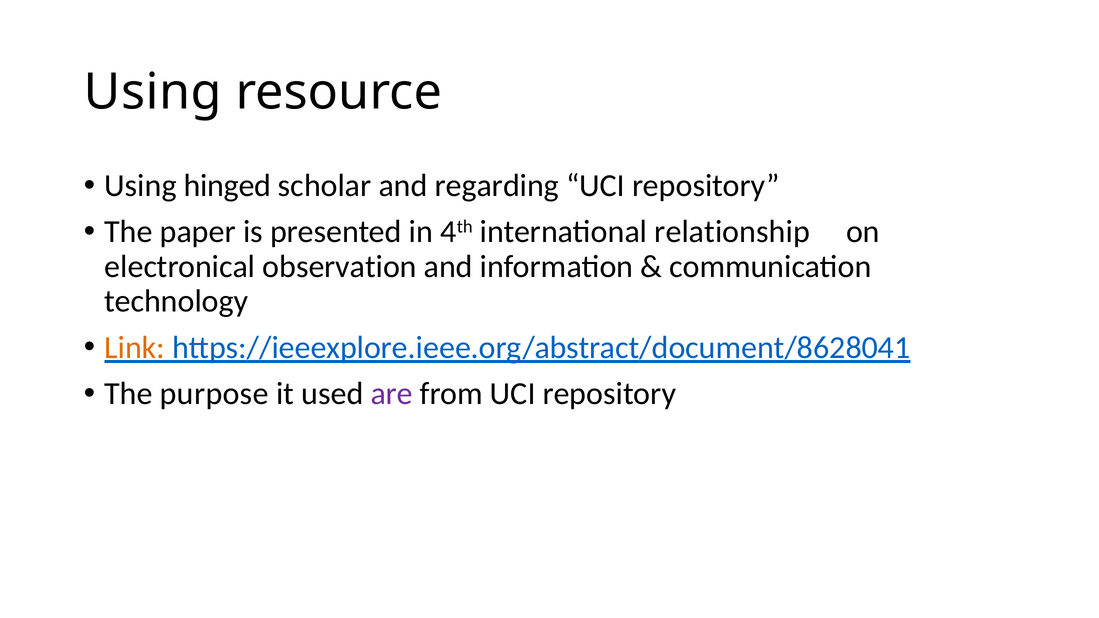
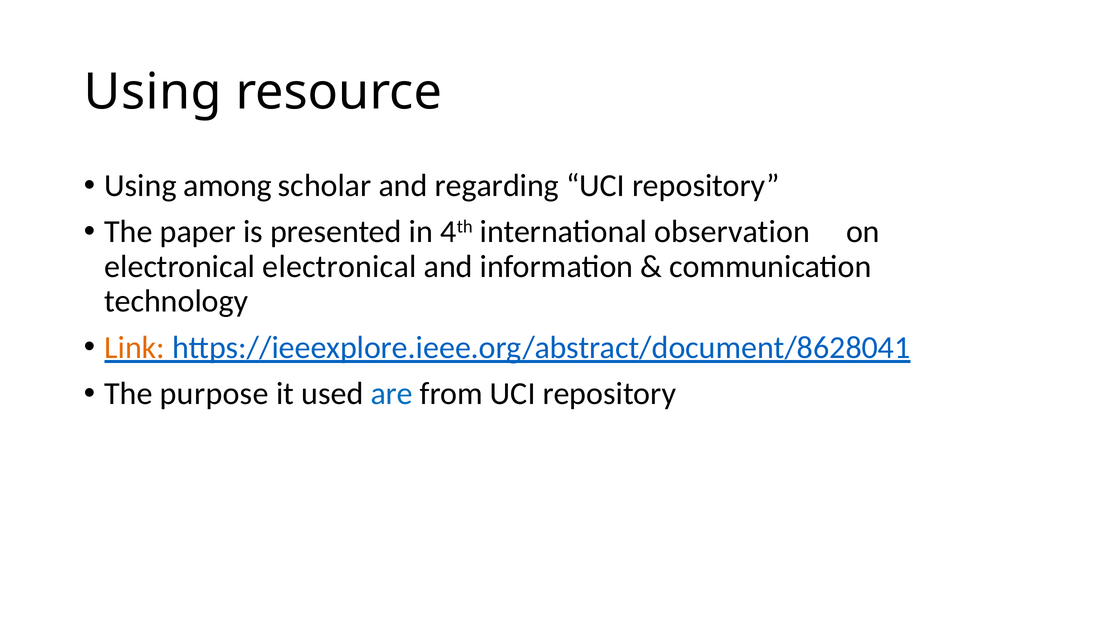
hinged: hinged -> among
relationship: relationship -> observation
electronical observation: observation -> electronical
are colour: purple -> blue
